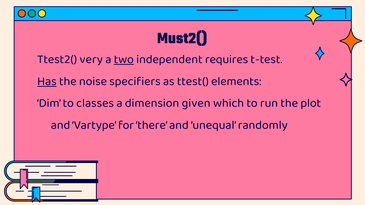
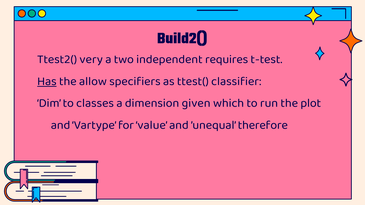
Must2(: Must2( -> Build2(
two underline: present -> none
noise: noise -> allow
elements: elements -> classifier
there: there -> value
randomly: randomly -> therefore
